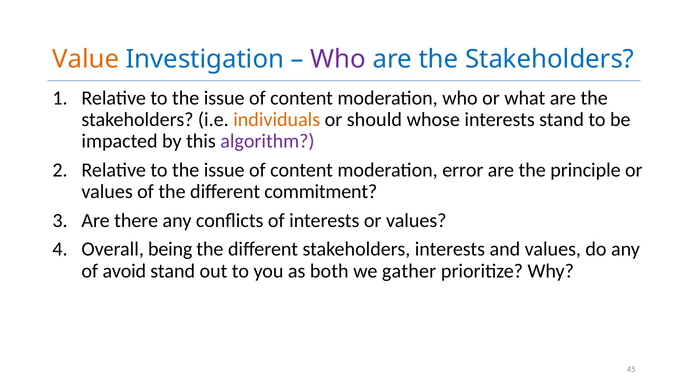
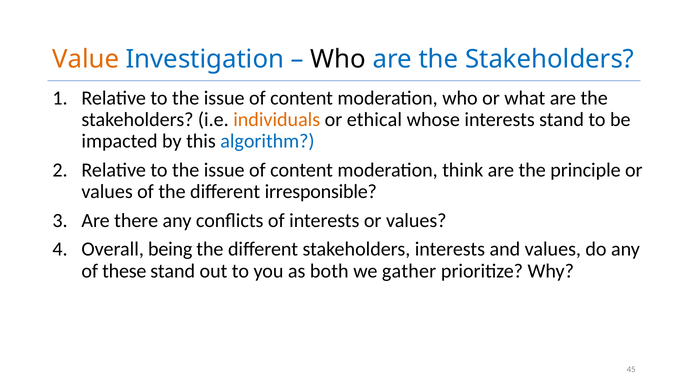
Who at (338, 59) colour: purple -> black
should: should -> ethical
algorithm colour: purple -> blue
error: error -> think
commitment: commitment -> irresponsible
avoid: avoid -> these
